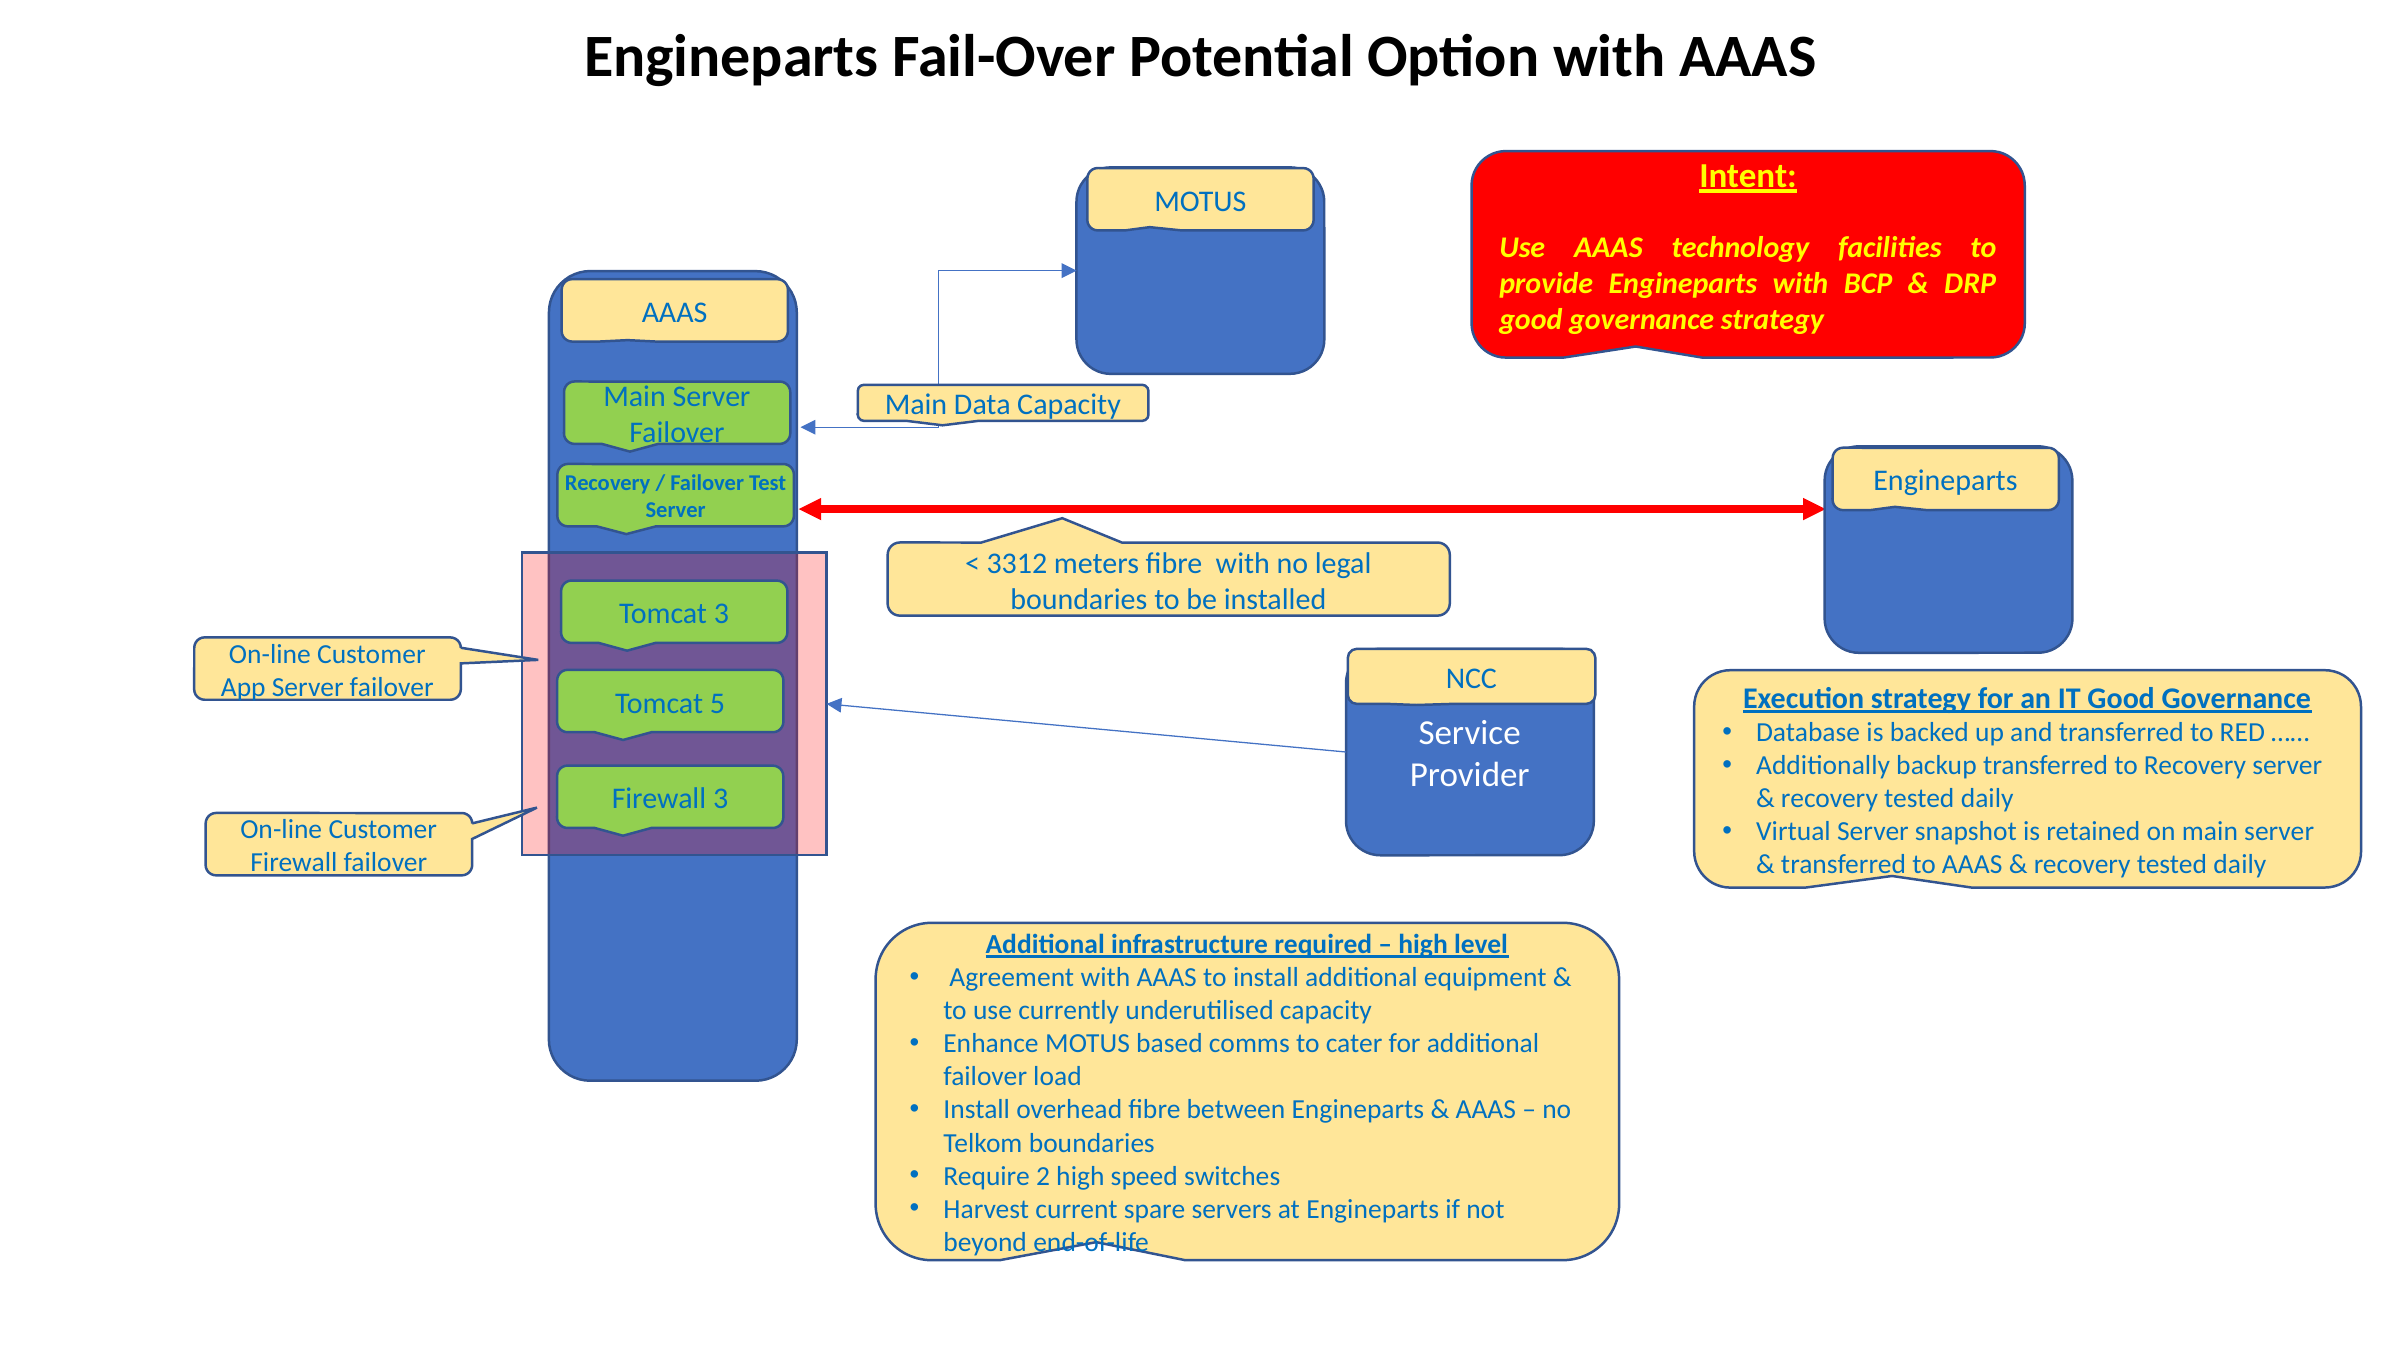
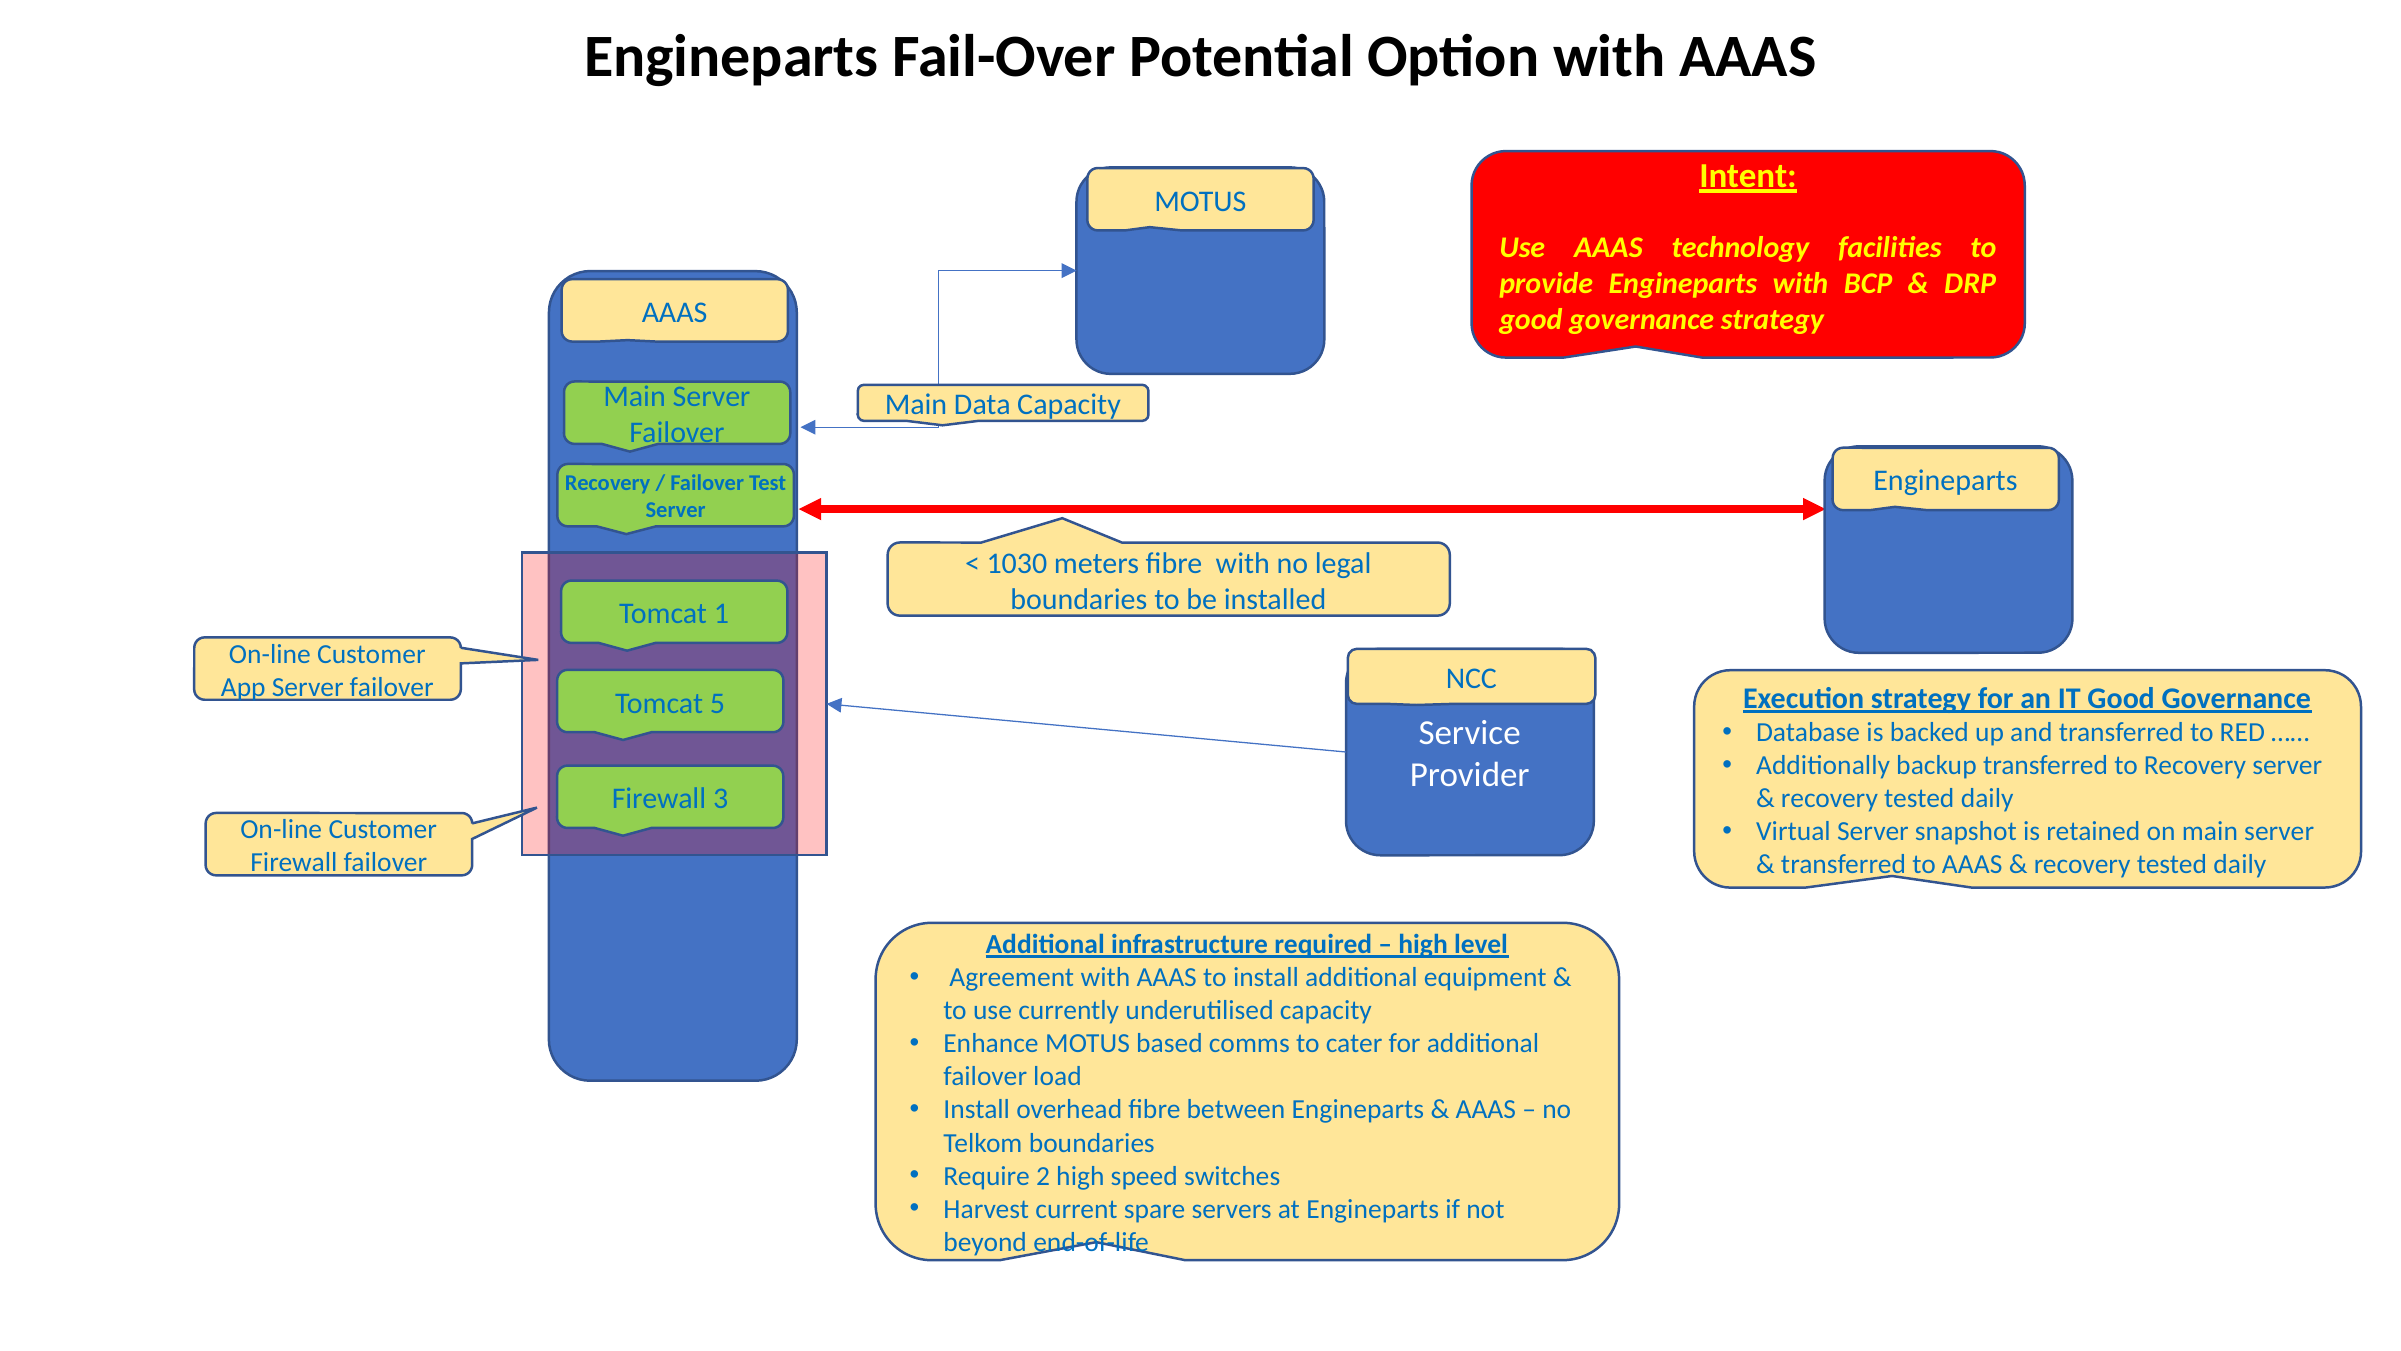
3312: 3312 -> 1030
Tomcat 3: 3 -> 1
